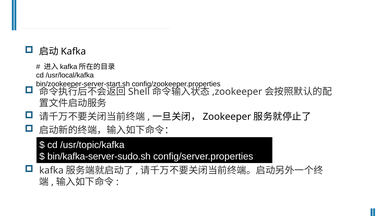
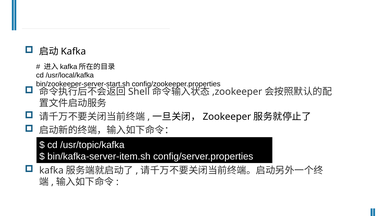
bin/kafka-server-sudo.sh: bin/kafka-server-sudo.sh -> bin/kafka-server-item.sh
